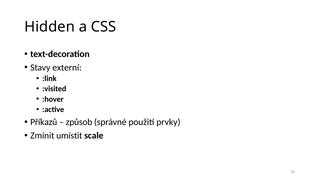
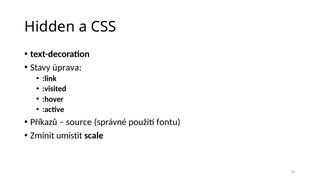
externí: externí -> úprava
způsob: způsob -> source
prvky: prvky -> fontu
